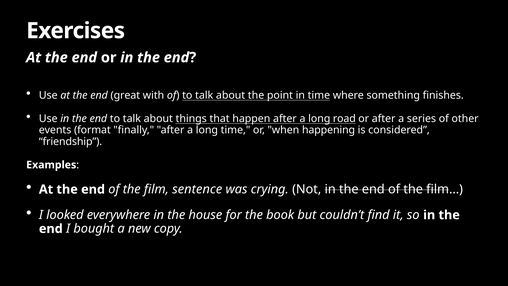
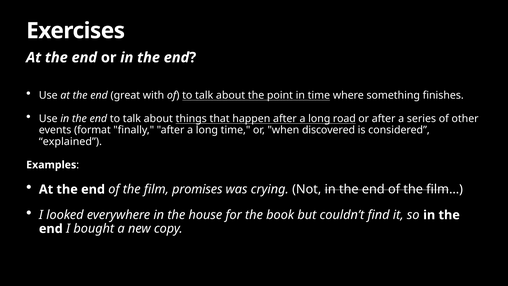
happening: happening -> discovered
friendship: friendship -> explained
sentence: sentence -> promises
